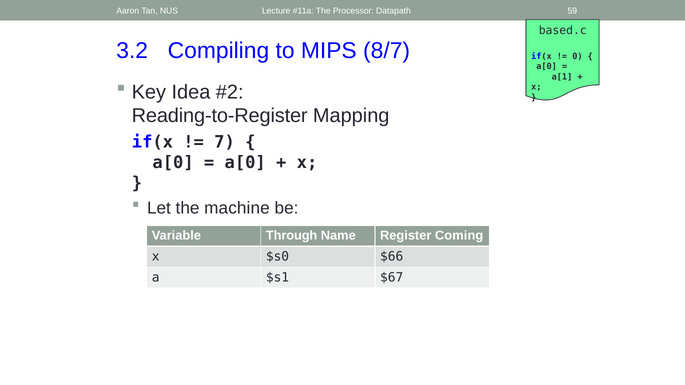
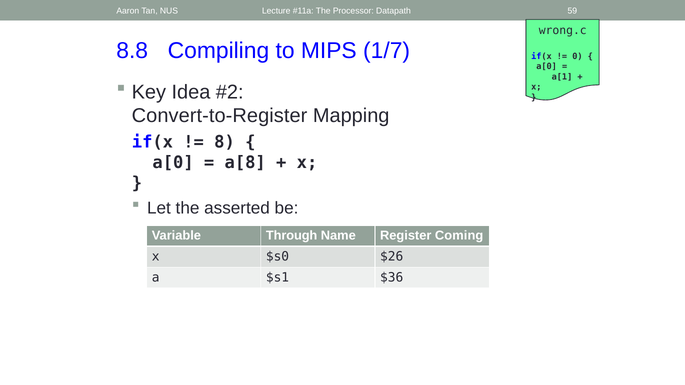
based.c: based.c -> wrong.c
3.2: 3.2 -> 8.8
8/7: 8/7 -> 1/7
Reading-to-Register: Reading-to-Register -> Convert-to-Register
7: 7 -> 8
a[0 at (245, 163): a[0 -> a[8
machine: machine -> asserted
$66: $66 -> $26
$67: $67 -> $36
